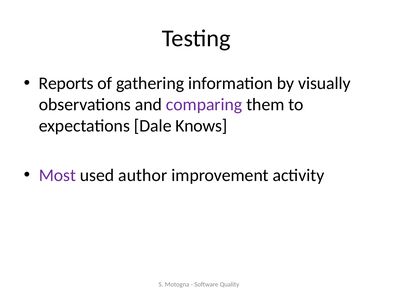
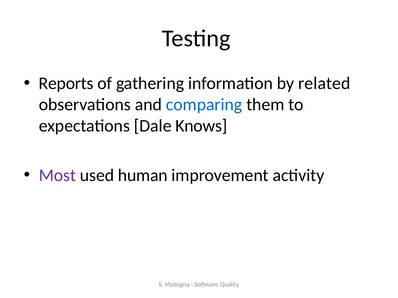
visually: visually -> related
comparing colour: purple -> blue
author: author -> human
